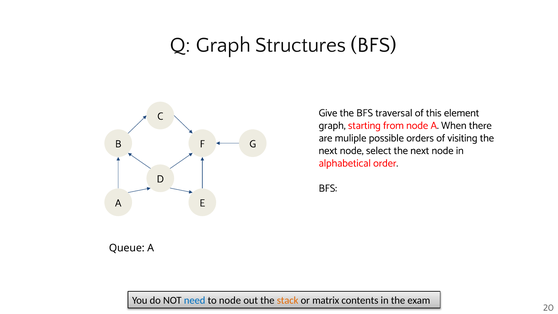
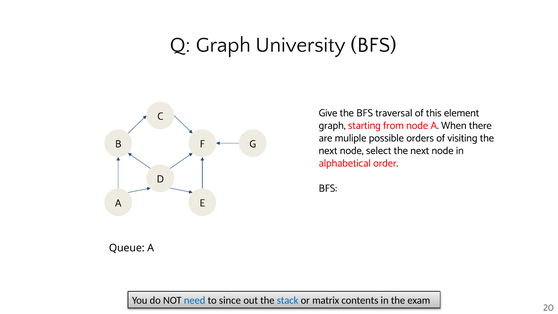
Structures: Structures -> University
to node: node -> since
stack colour: orange -> blue
